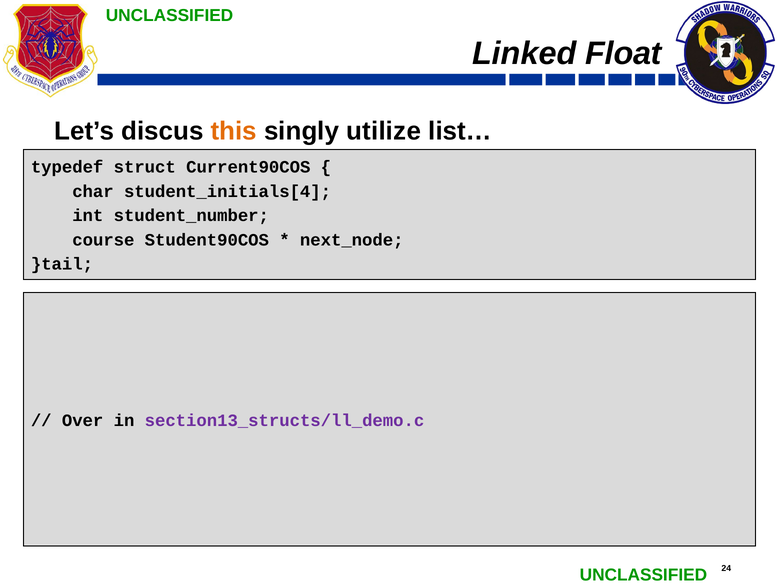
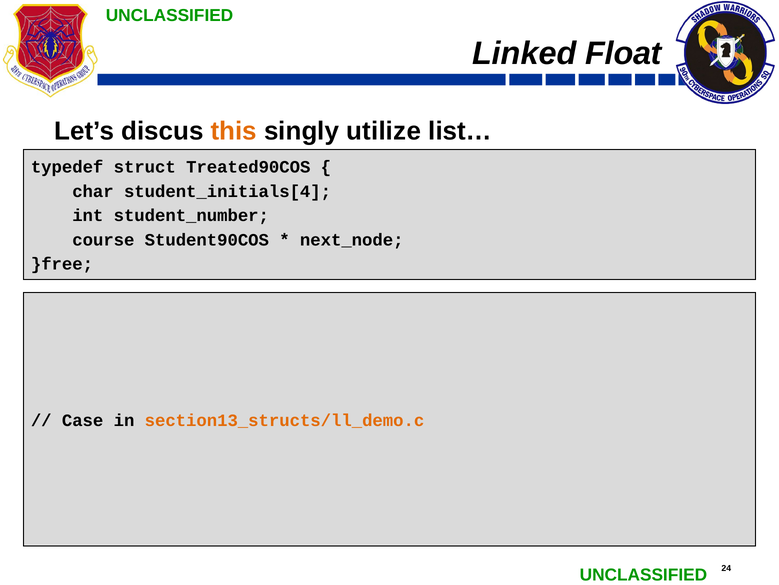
Current90COS: Current90COS -> Treated90COS
}tail: }tail -> }free
Over: Over -> Case
section13_structs/ll_demo.c colour: purple -> orange
